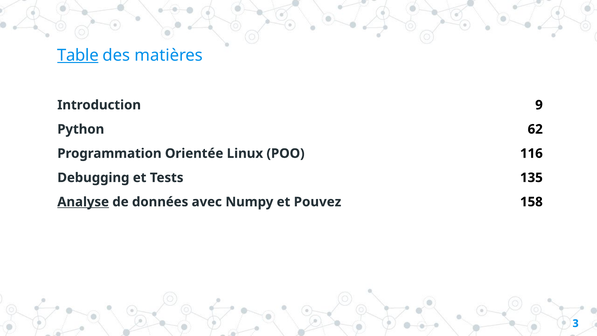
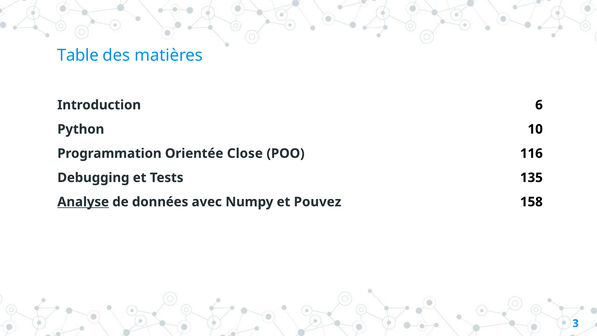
Table underline: present -> none
9: 9 -> 6
62: 62 -> 10
Linux: Linux -> Close
